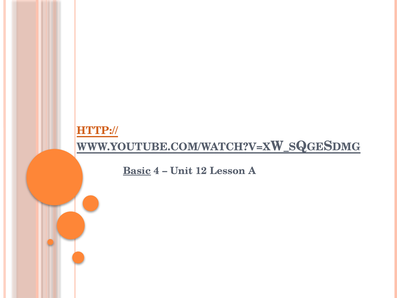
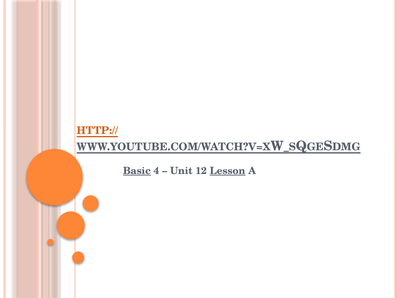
Lesson underline: none -> present
